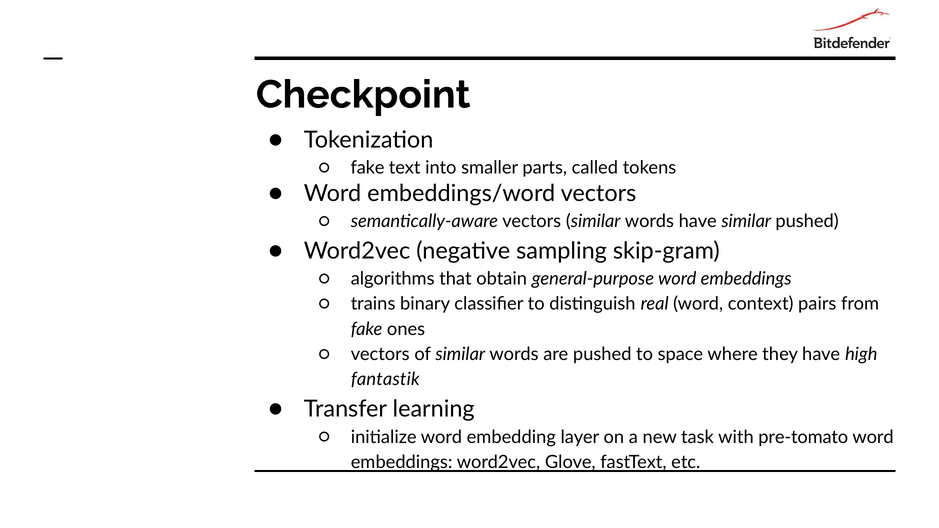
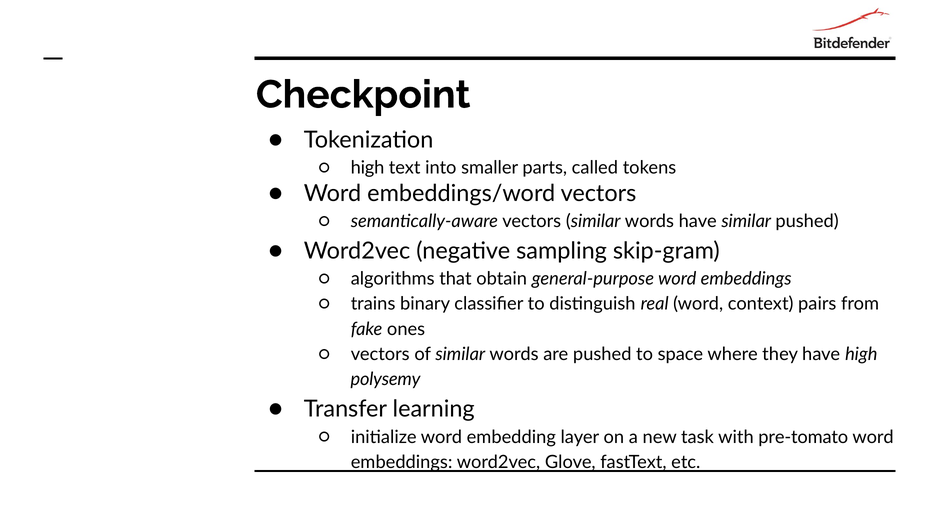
fake at (368, 168): fake -> high
fantastik: fantastik -> polysemy
